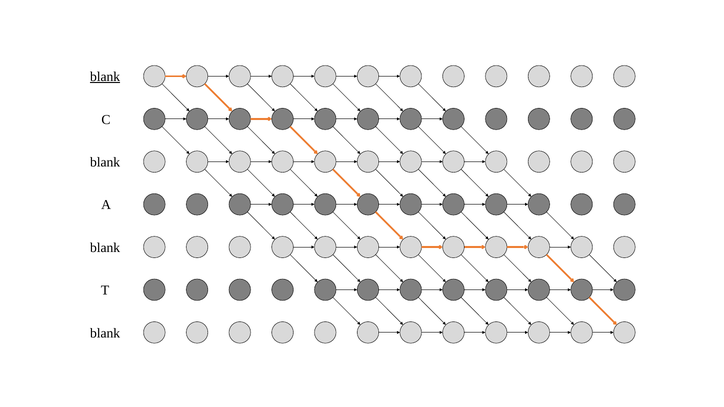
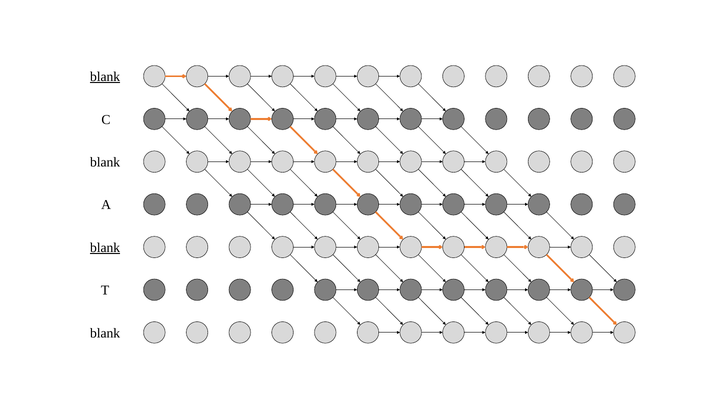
blank at (105, 248) underline: none -> present
